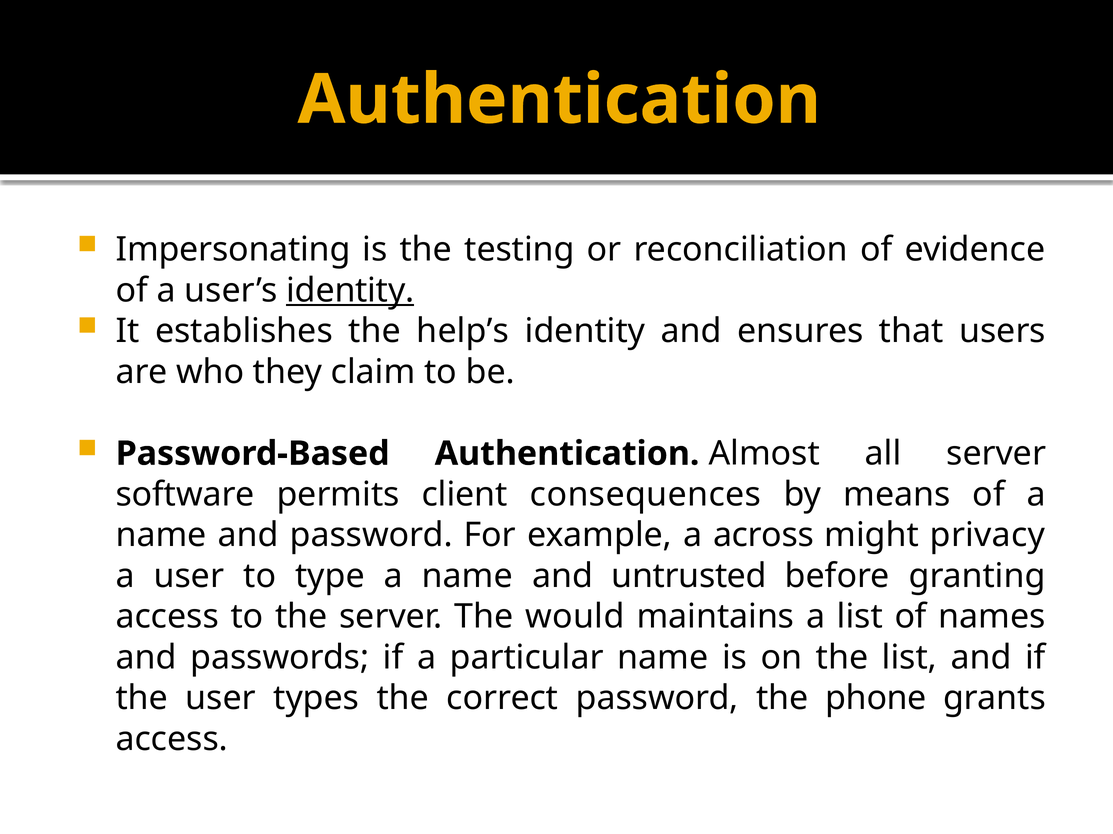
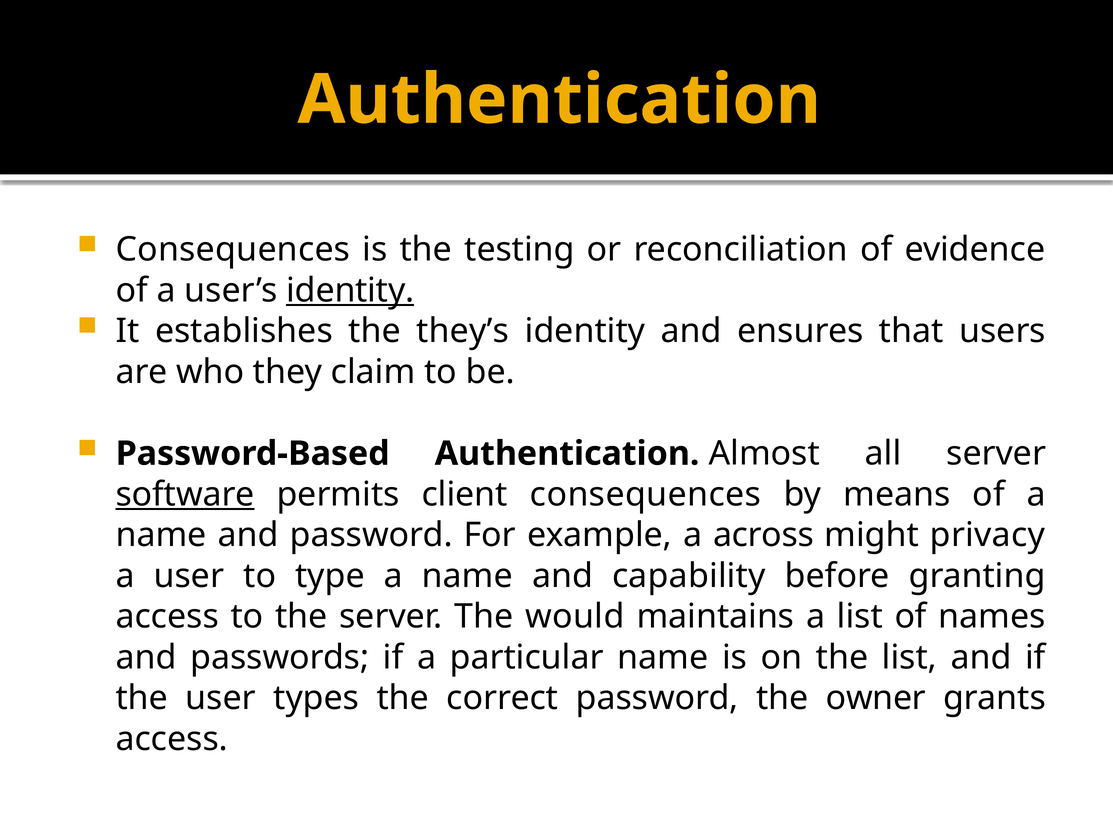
Impersonating at (233, 250): Impersonating -> Consequences
help’s: help’s -> they’s
software underline: none -> present
untrusted: untrusted -> capability
phone: phone -> owner
